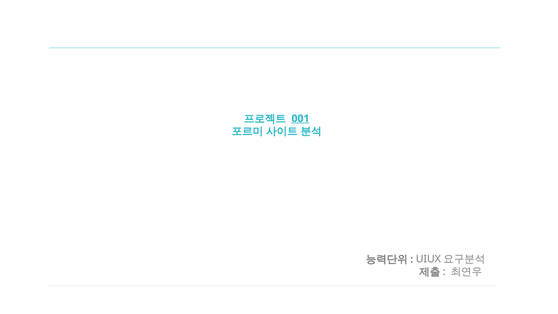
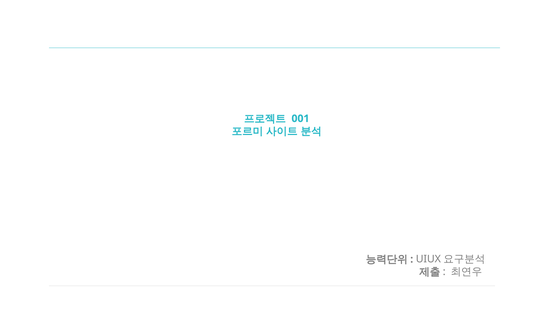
001 underline: present -> none
